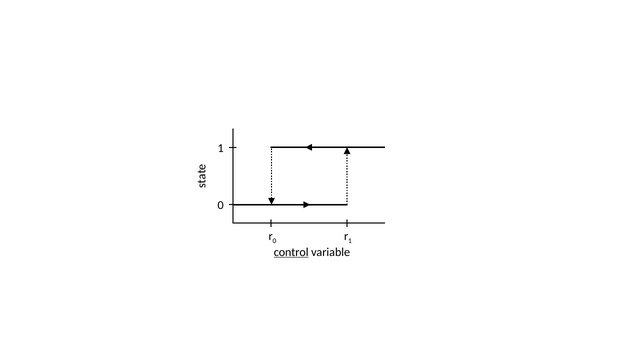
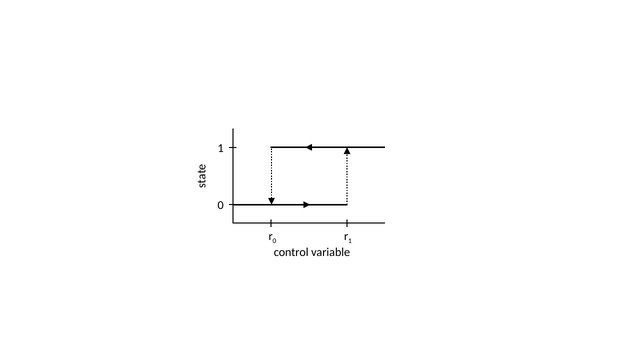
control underline: present -> none
